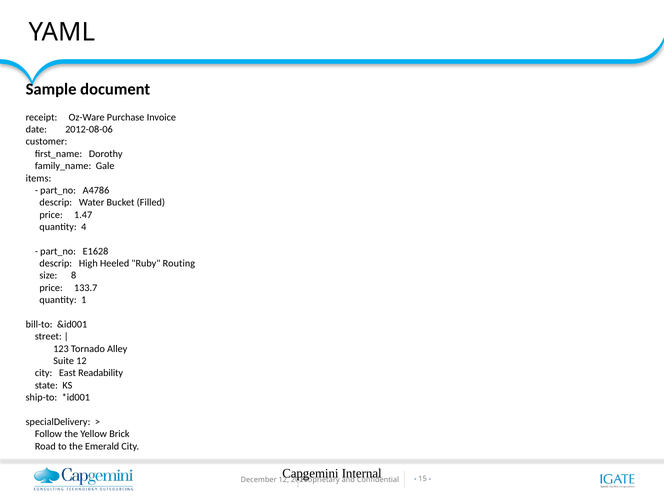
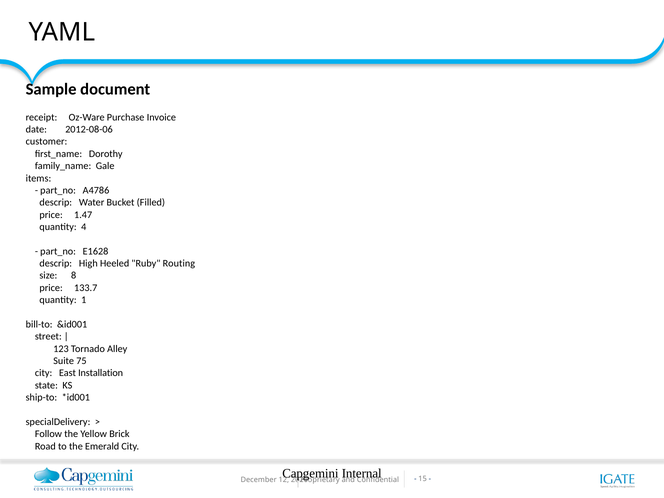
Suite 12: 12 -> 75
Readability: Readability -> Installation
